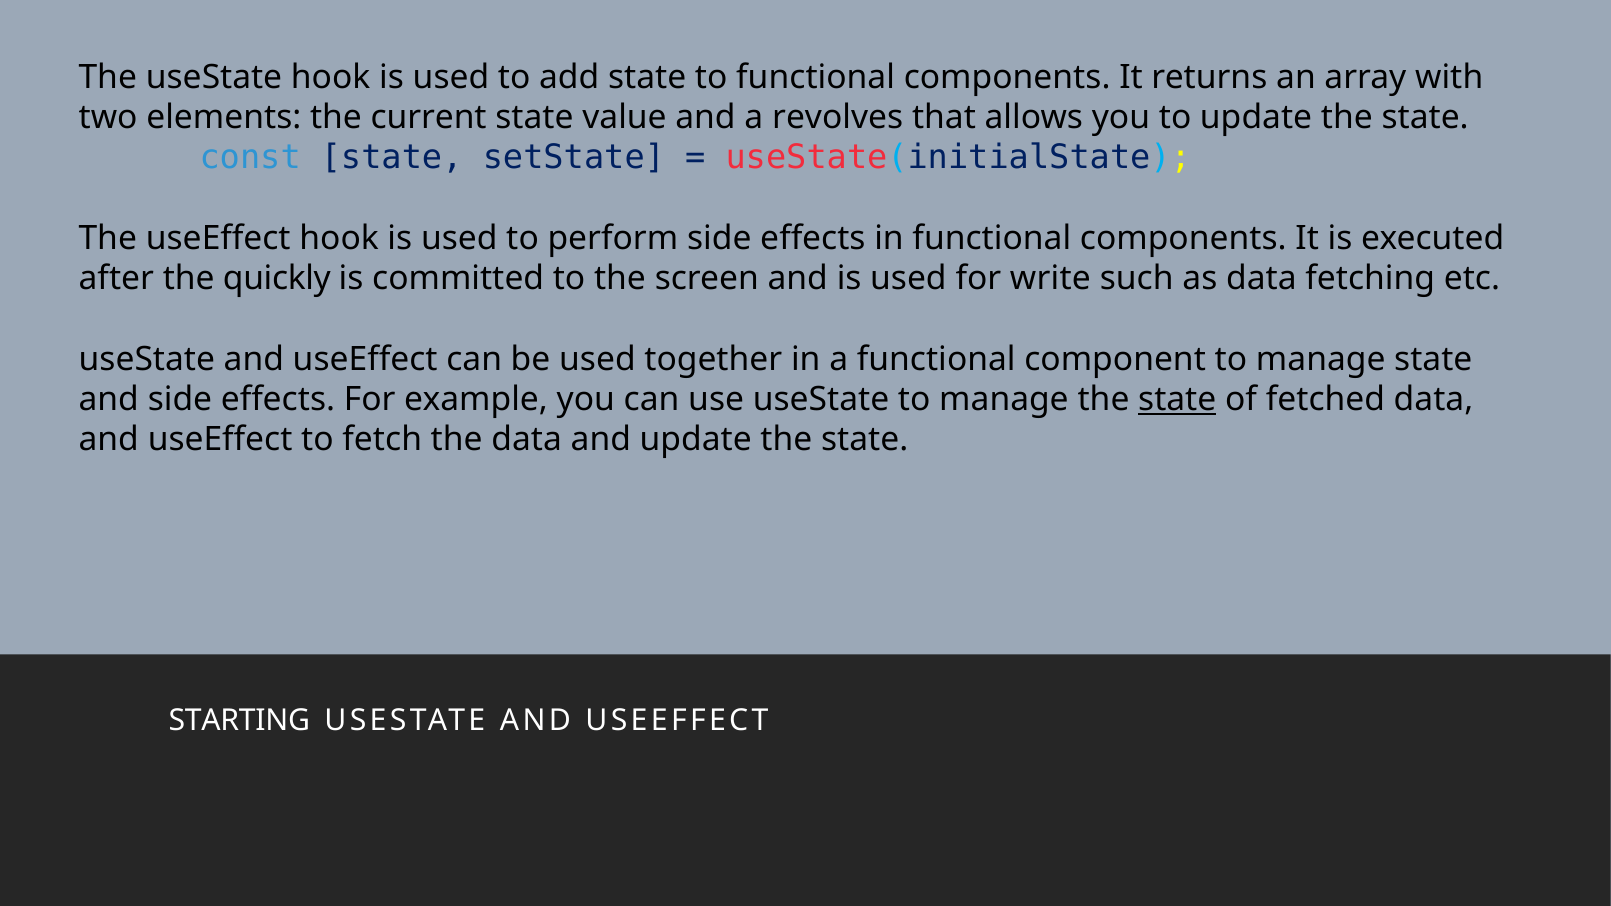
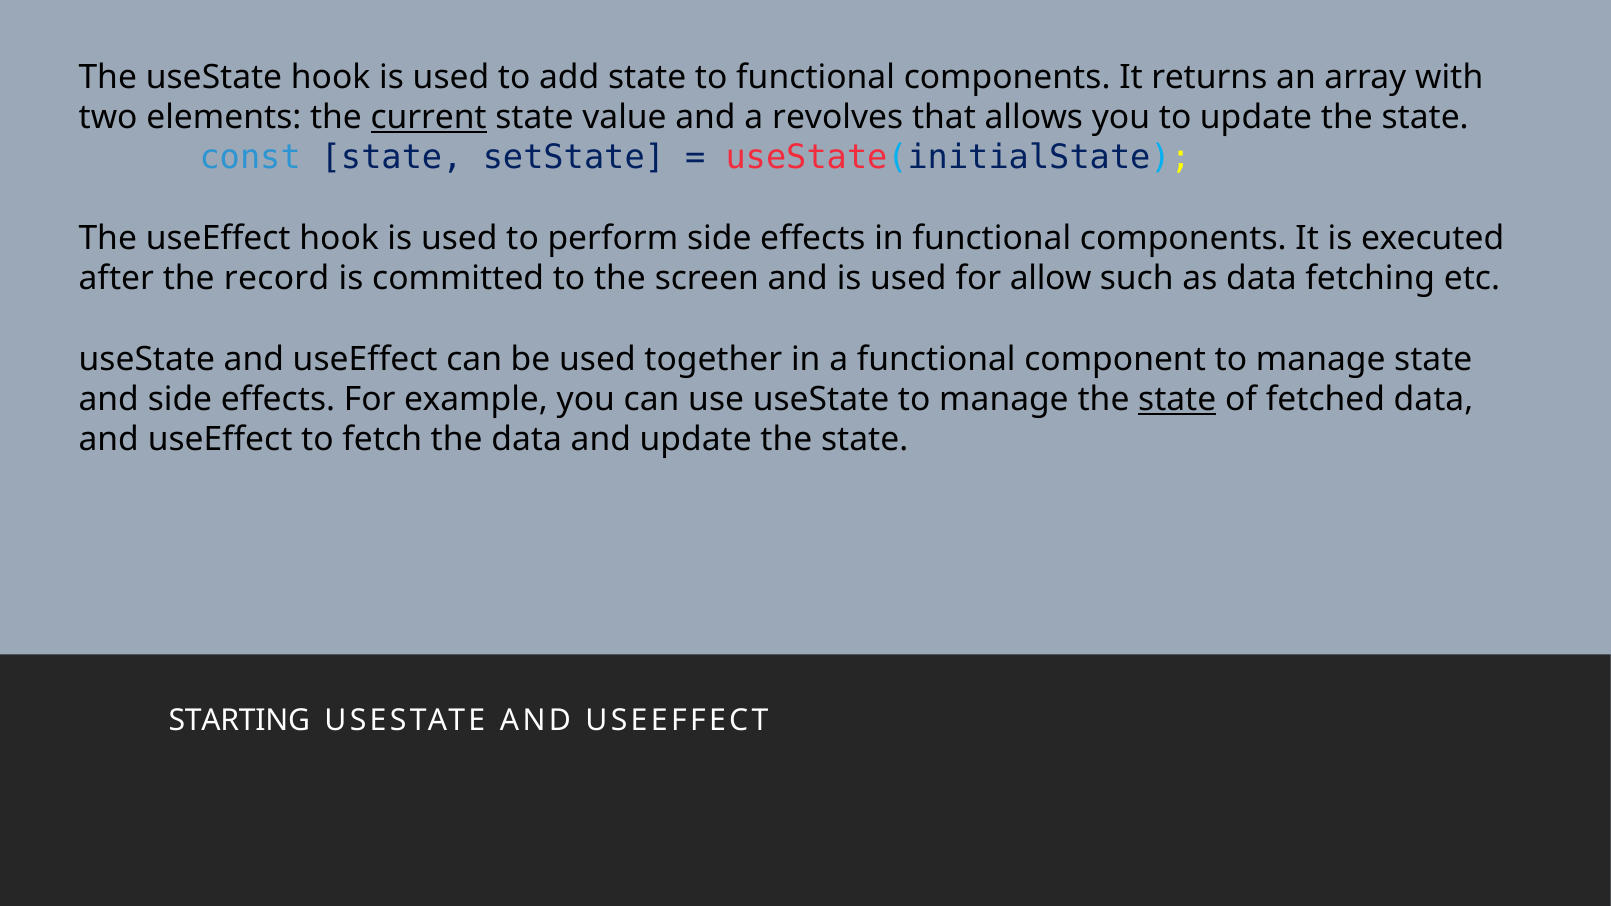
current underline: none -> present
quickly: quickly -> record
write: write -> allow
